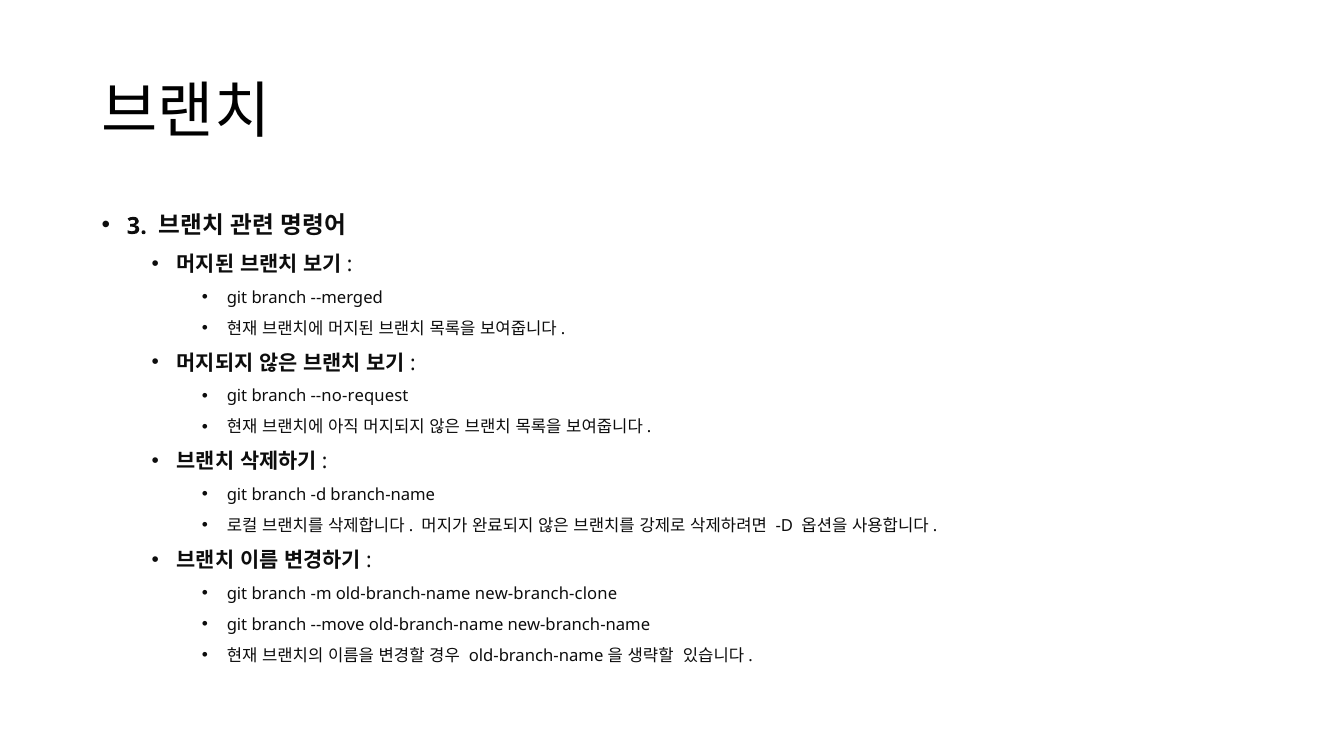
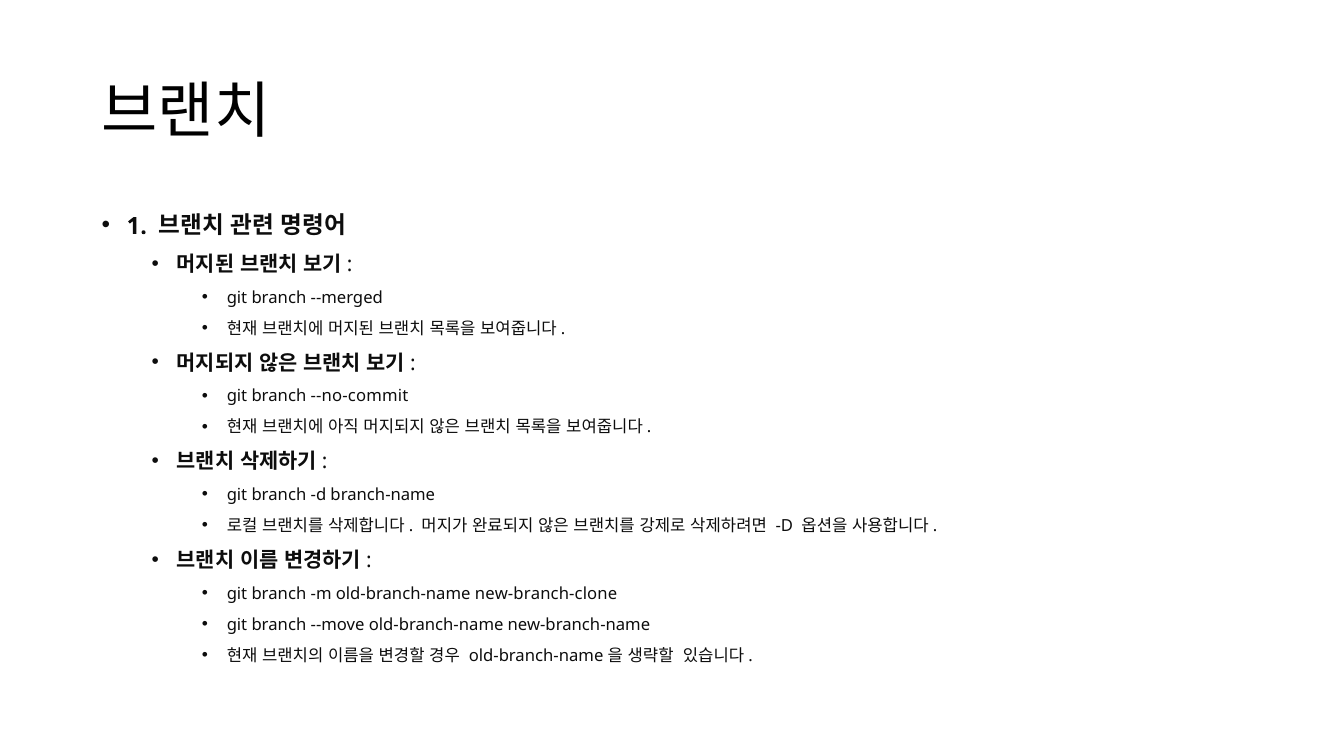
3: 3 -> 1
--no-request: --no-request -> --no-commit
